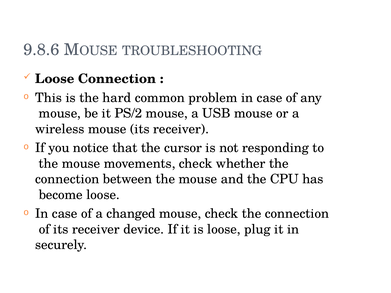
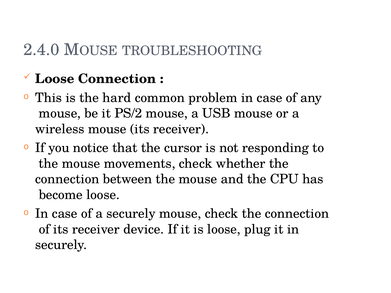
9.8.6: 9.8.6 -> 2.4.0
a changed: changed -> securely
